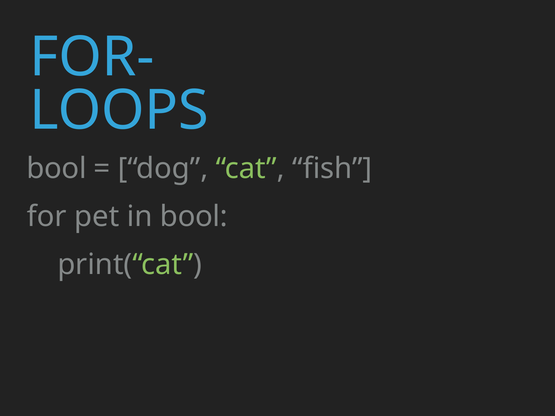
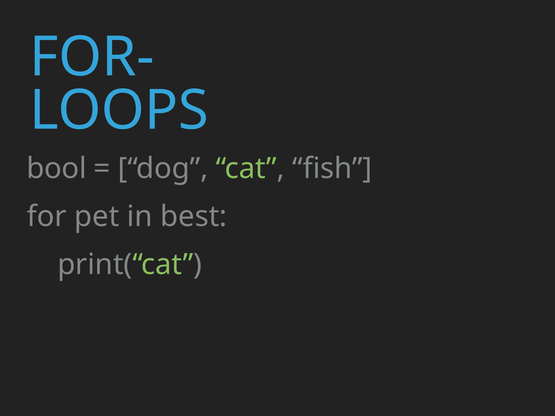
in bool: bool -> best
